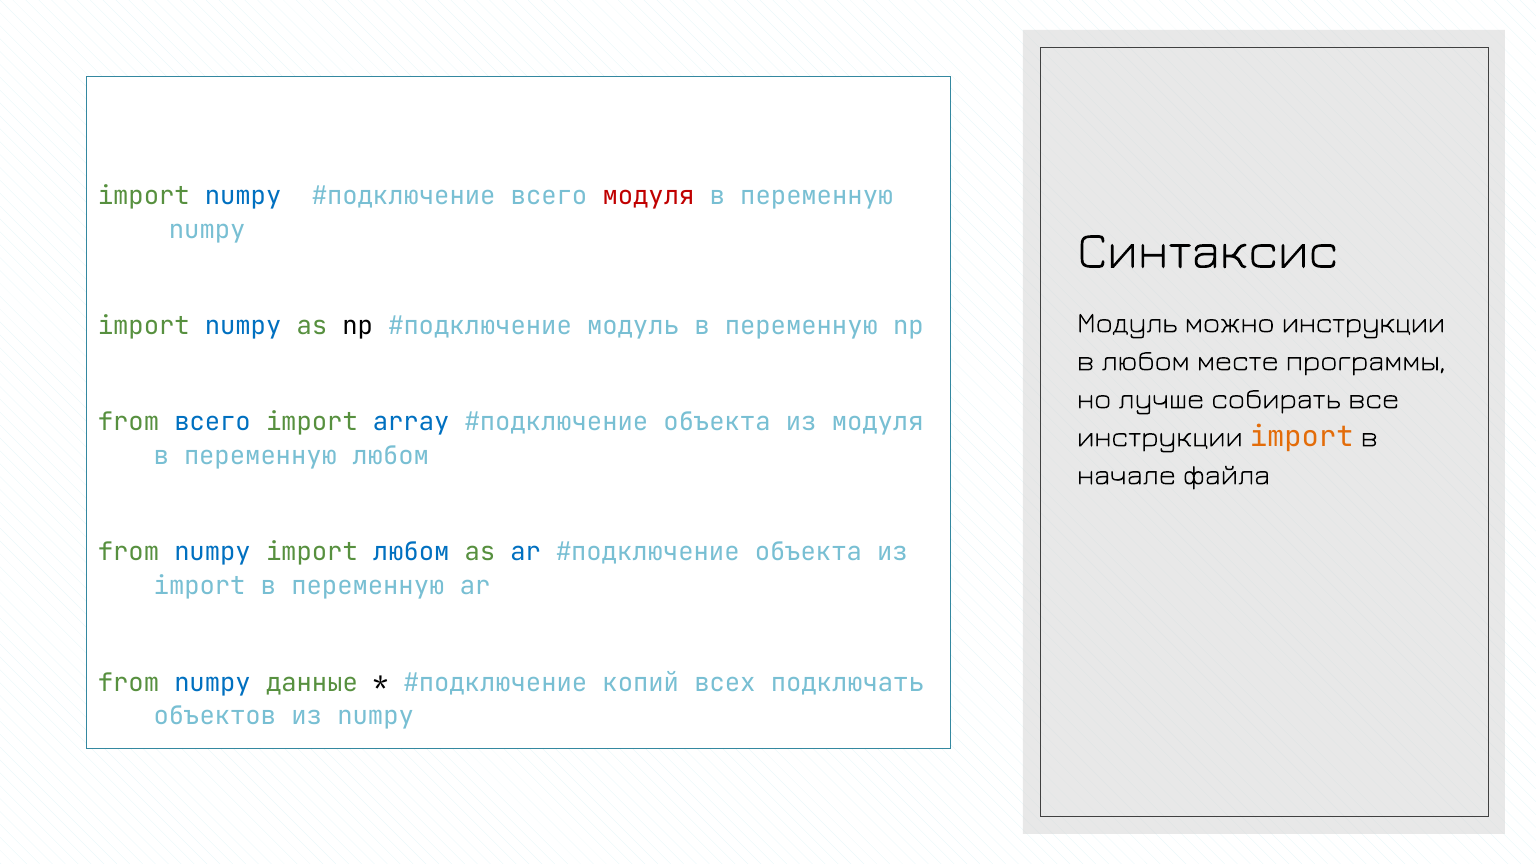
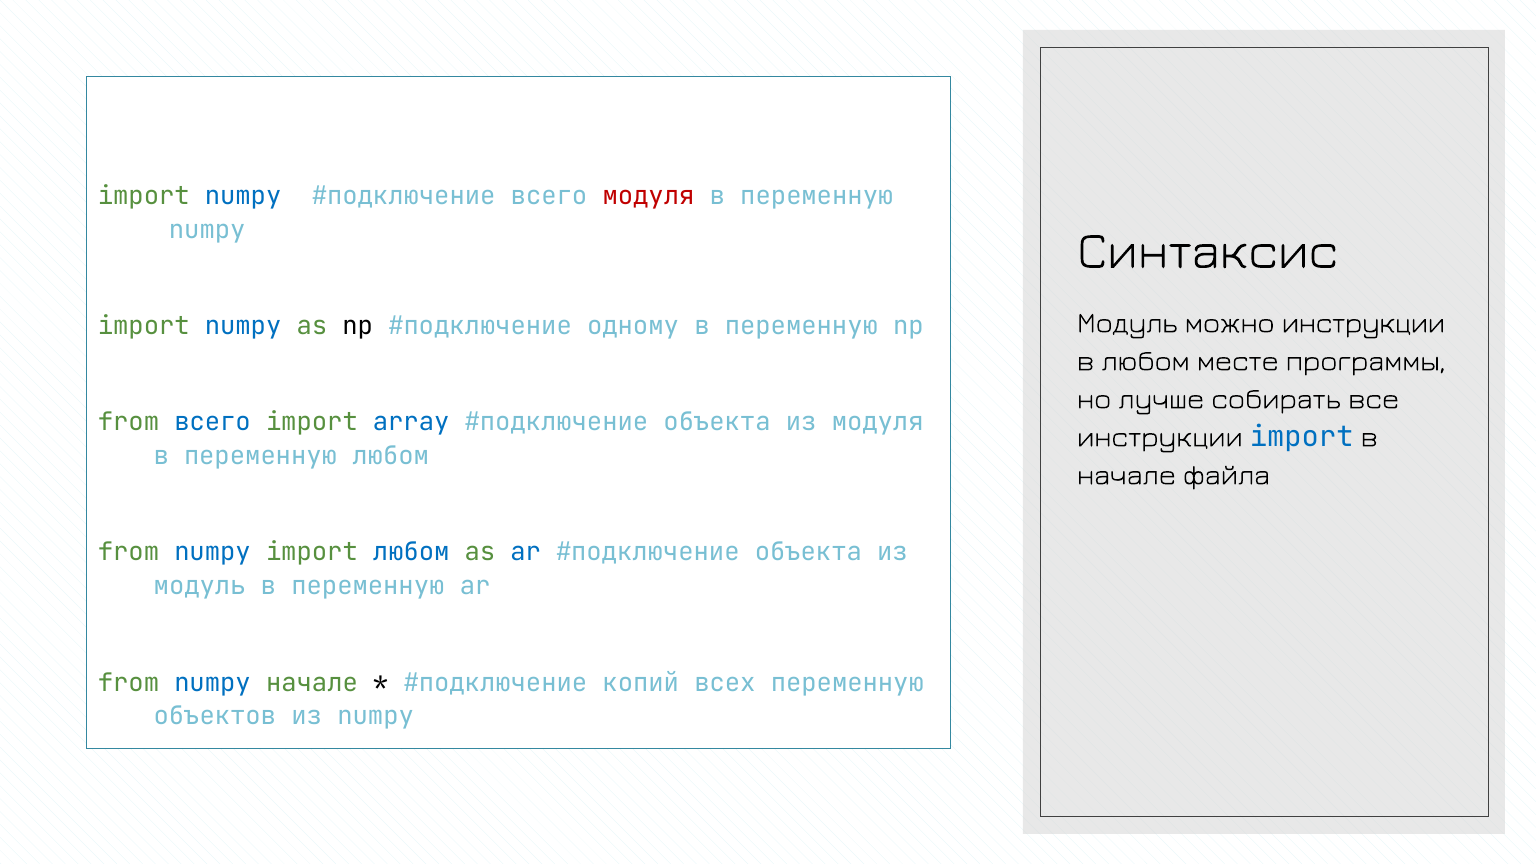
модуль at (633, 326): модуль -> одному
import at (1302, 437) colour: orange -> blue
import at (200, 586): import -> модуль
numpy данные: данные -> начале
всех подключать: подключать -> переменную
